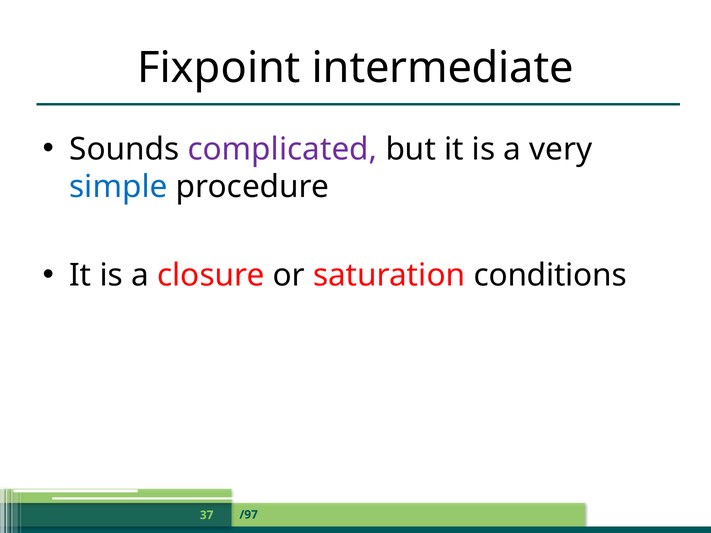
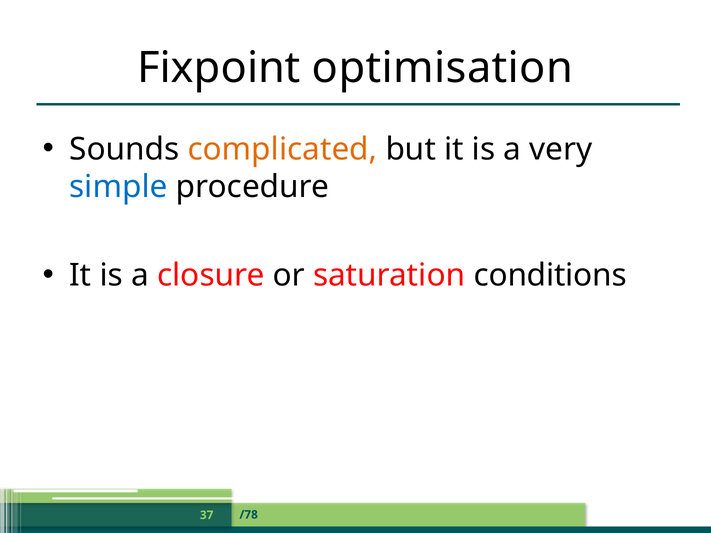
intermediate: intermediate -> optimisation
complicated colour: purple -> orange
/97: /97 -> /78
